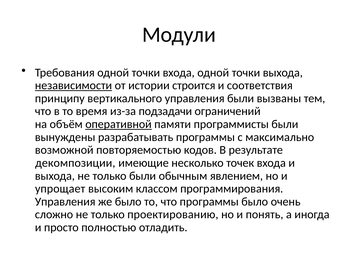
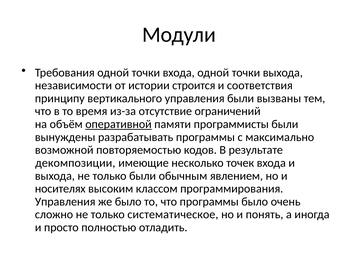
независимости underline: present -> none
подзадачи: подзадачи -> отсутствие
упрощает: упрощает -> носителях
проектированию: проектированию -> систематическое
